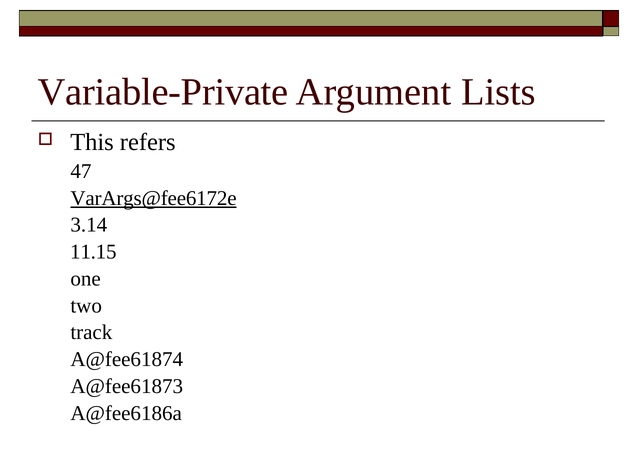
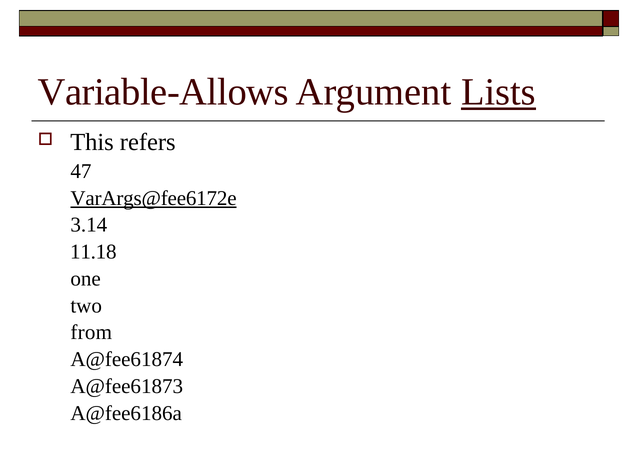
Variable-Private: Variable-Private -> Variable-Allows
Lists underline: none -> present
11.15: 11.15 -> 11.18
track: track -> from
